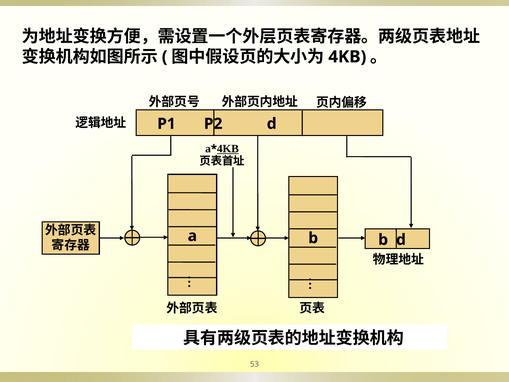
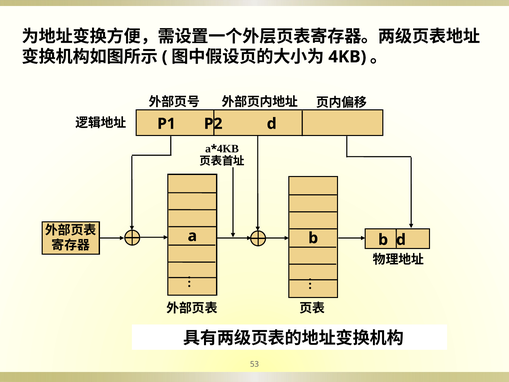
4KB at (228, 149) underline: present -> none
